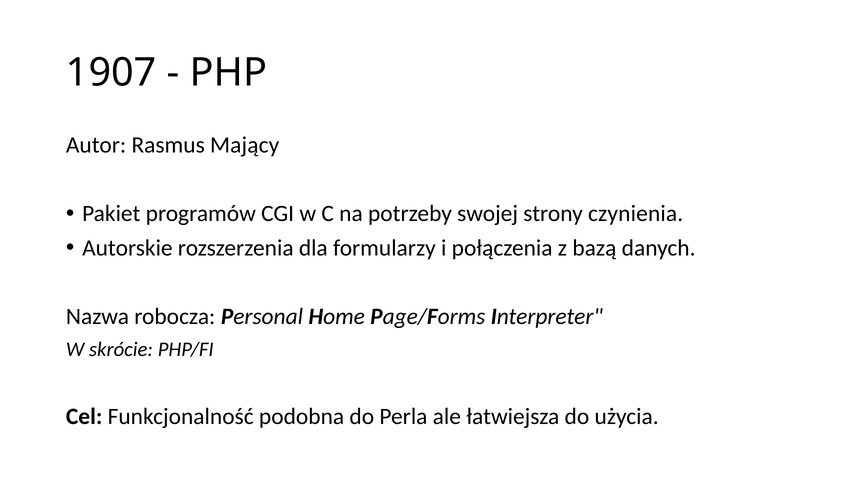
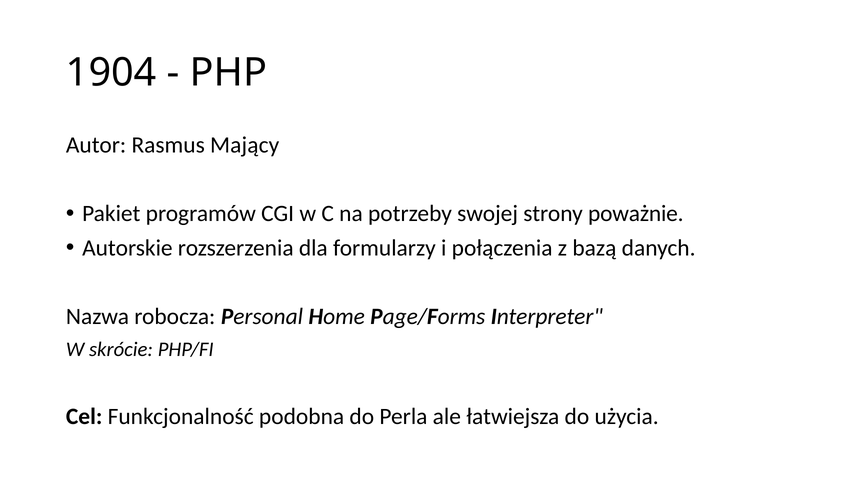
1907: 1907 -> 1904
czynienia: czynienia -> poważnie
